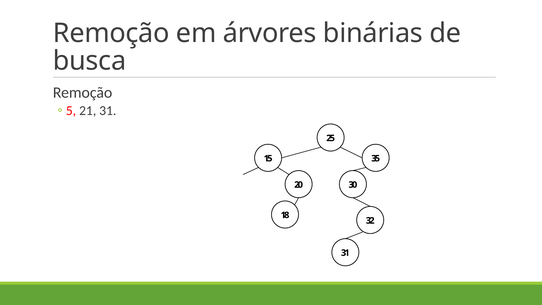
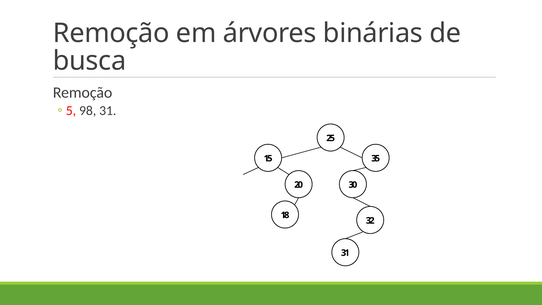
21: 21 -> 98
